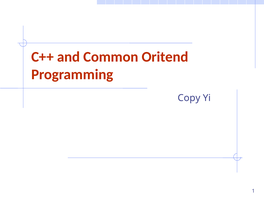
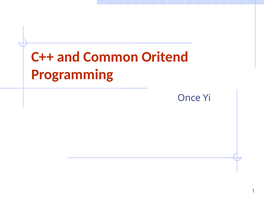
Copy: Copy -> Once
